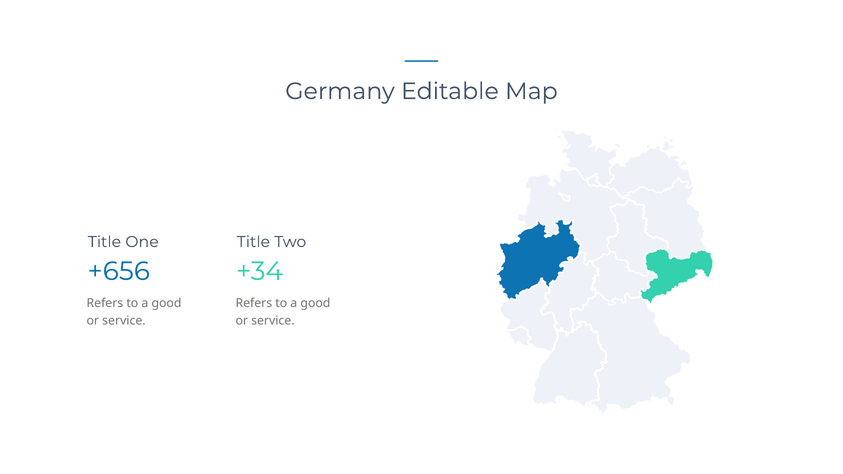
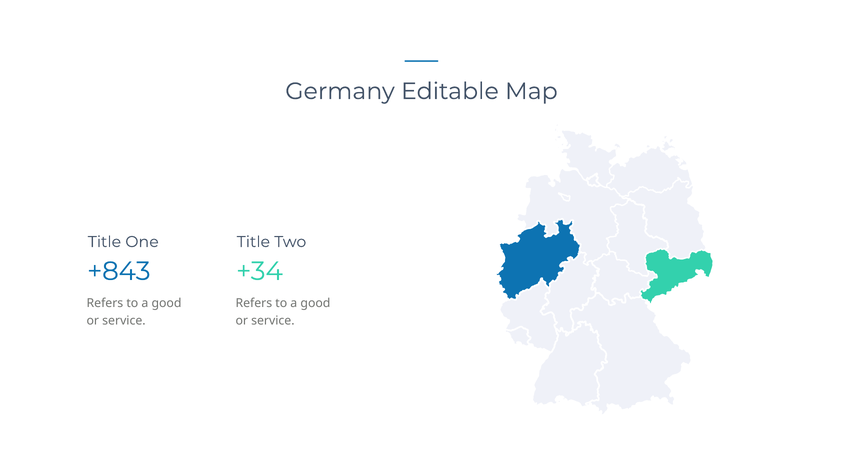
+656: +656 -> +843
